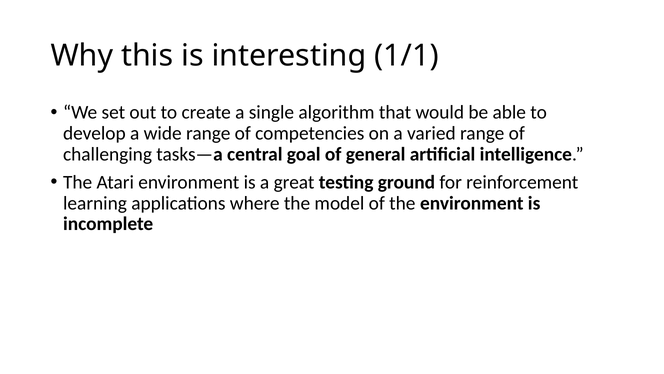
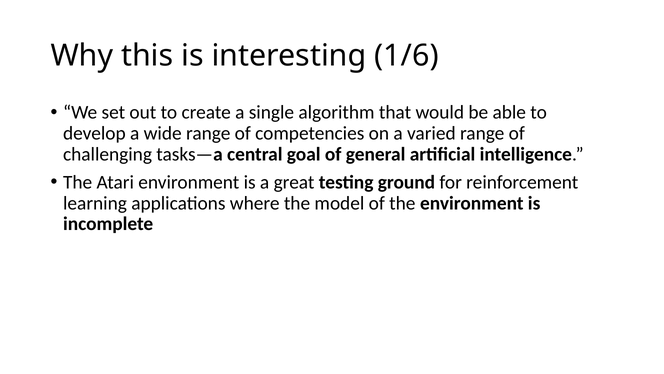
1/1: 1/1 -> 1/6
